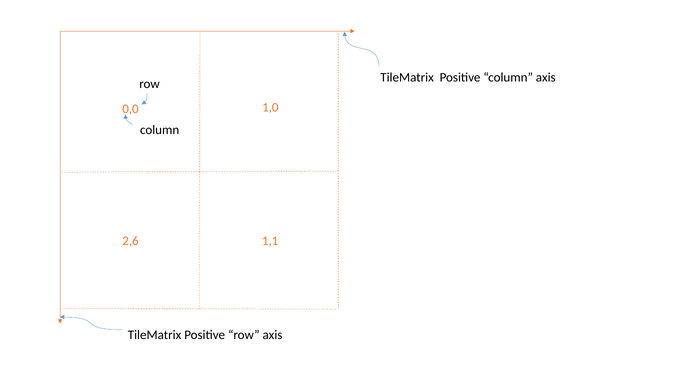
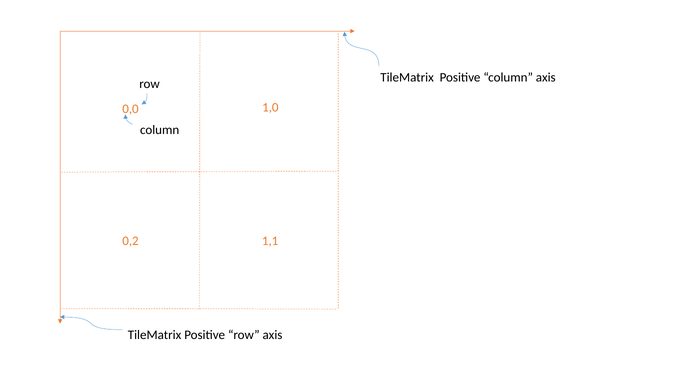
2,6: 2,6 -> 0,2
